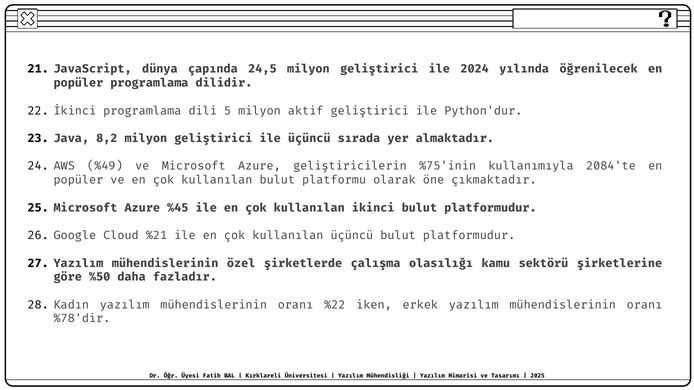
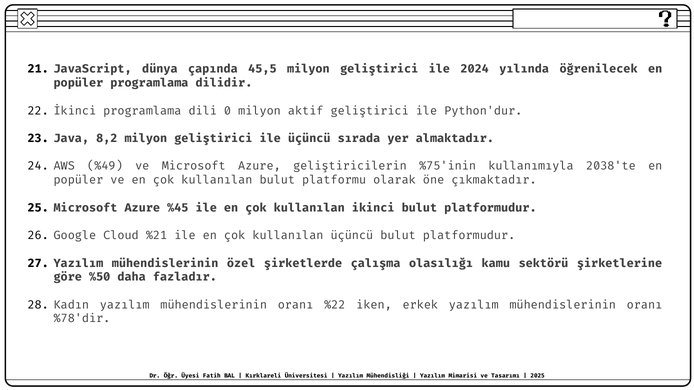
24,5: 24,5 -> 45,5
5: 5 -> 0
2084'te: 2084'te -> 2038'te
